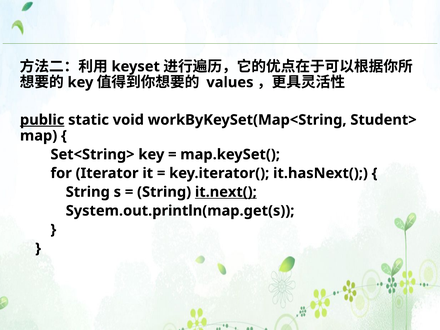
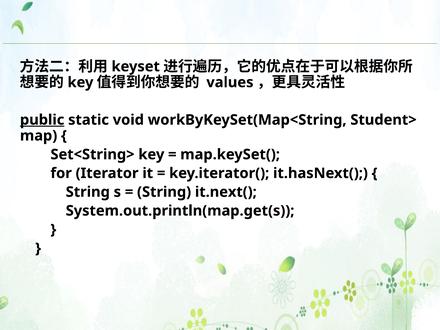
it.next( underline: present -> none
